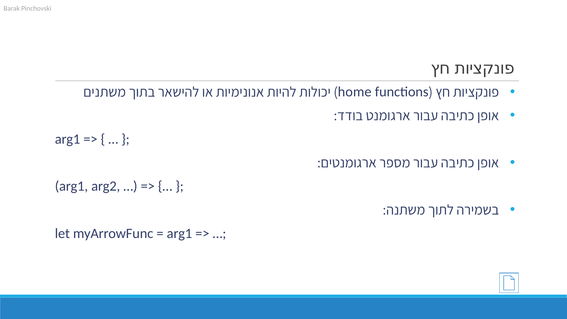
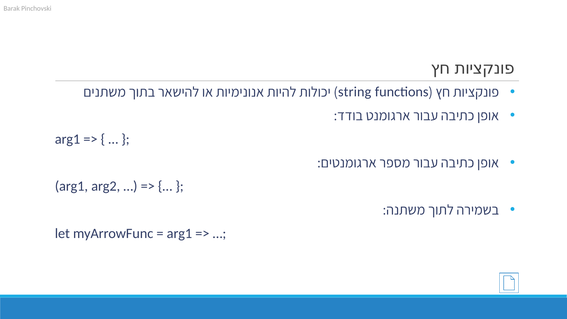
home: home -> string
